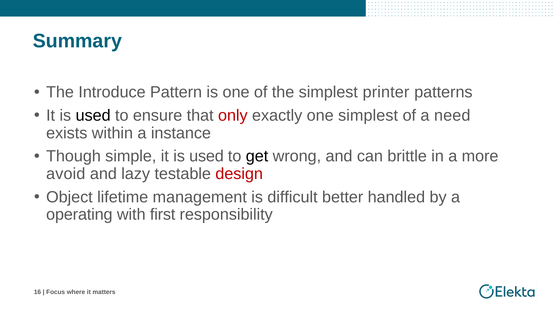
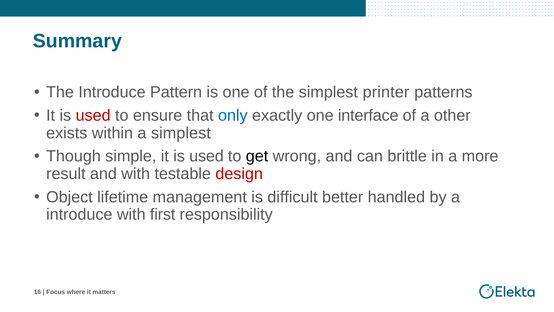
used at (93, 115) colour: black -> red
only colour: red -> blue
one simplest: simplest -> interface
need: need -> other
a instance: instance -> simplest
avoid: avoid -> result
and lazy: lazy -> with
operating at (79, 214): operating -> introduce
